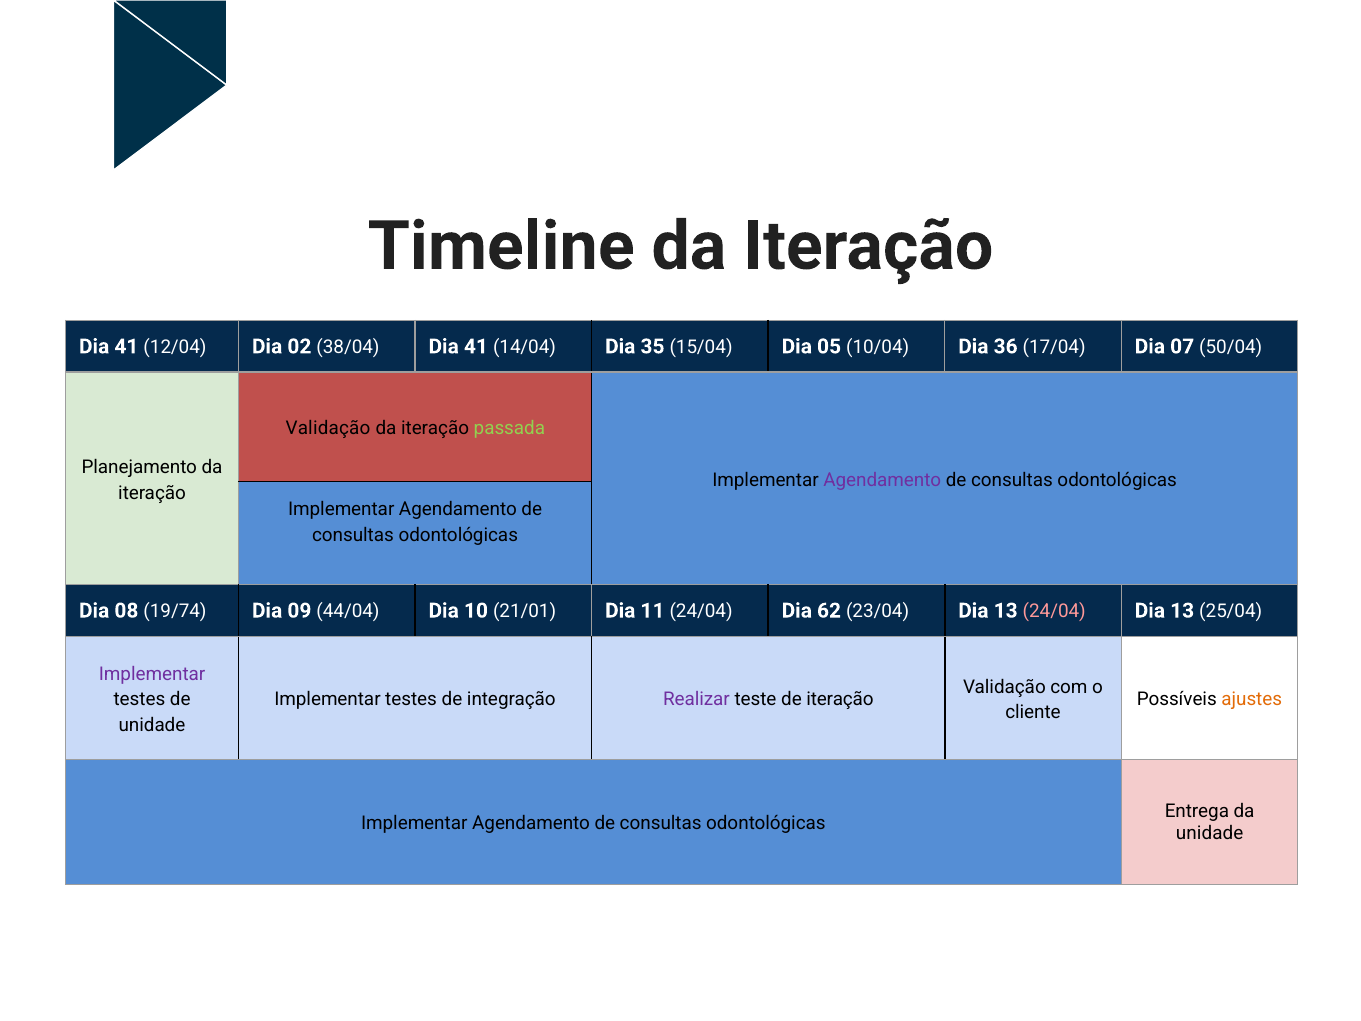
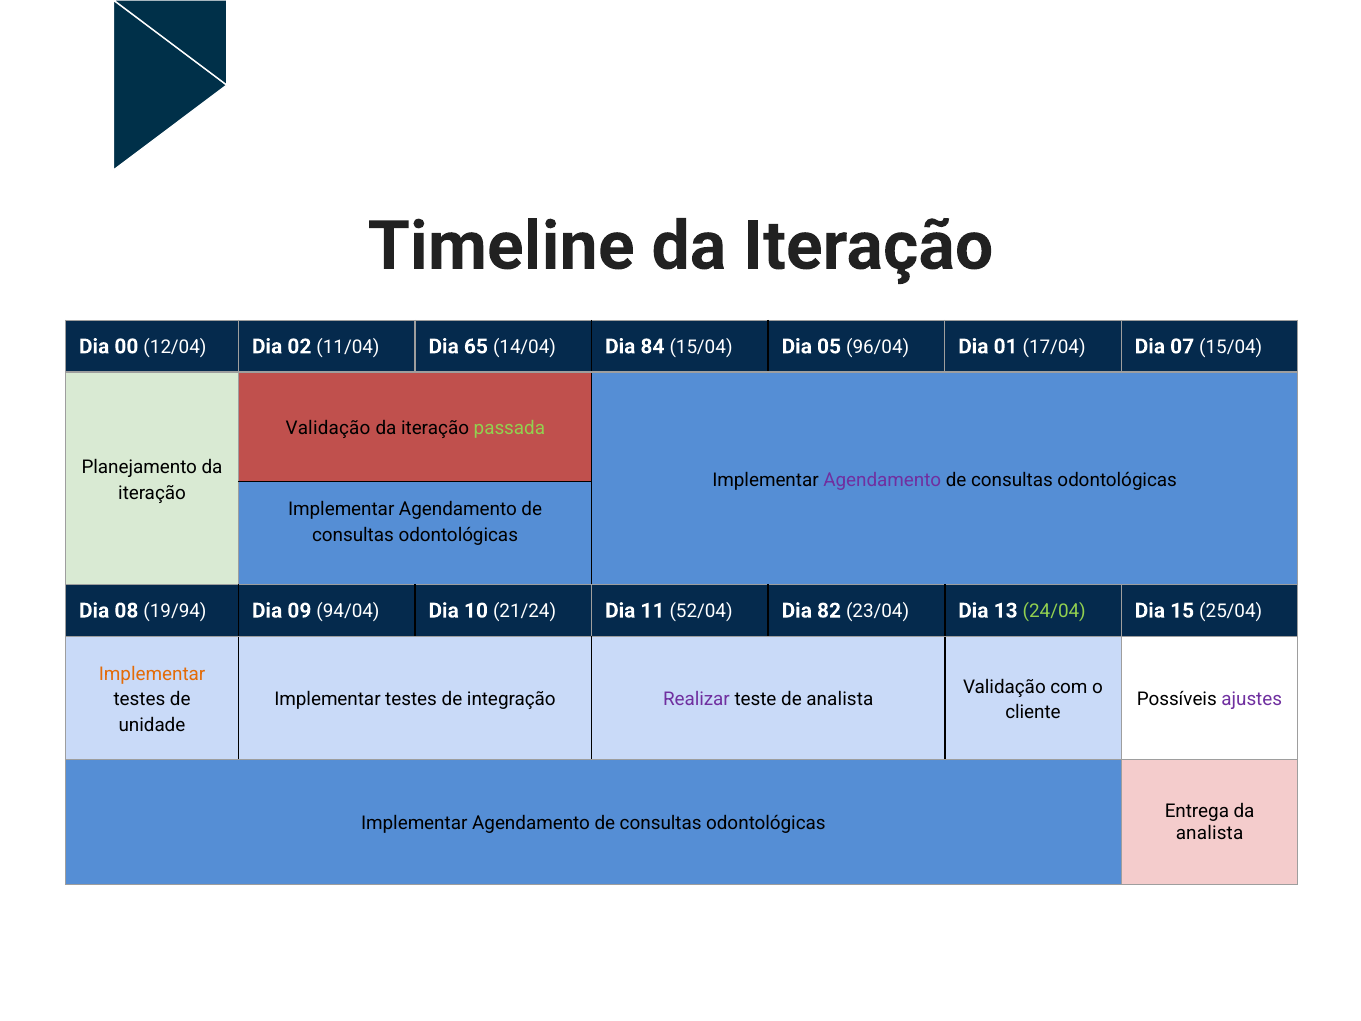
41 at (126, 346): 41 -> 00
38/04: 38/04 -> 11/04
41 at (476, 346): 41 -> 65
35: 35 -> 84
10/04: 10/04 -> 96/04
36: 36 -> 01
07 50/04: 50/04 -> 15/04
19/74: 19/74 -> 19/94
44/04: 44/04 -> 94/04
21/01: 21/01 -> 21/24
11 24/04: 24/04 -> 52/04
62: 62 -> 82
24/04 at (1054, 611) colour: pink -> light green
13 at (1182, 611): 13 -> 15
Implementar at (152, 674) colour: purple -> orange
de iteração: iteração -> analista
ajustes colour: orange -> purple
unidade at (1210, 833): unidade -> analista
